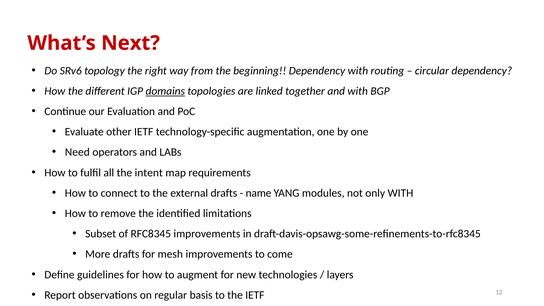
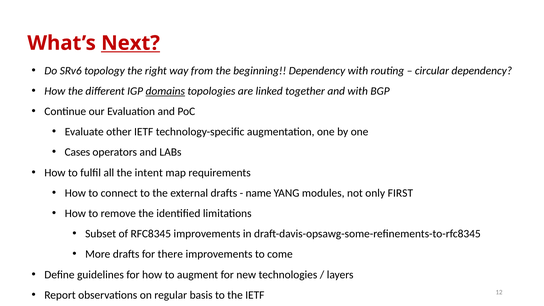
Next underline: none -> present
Need: Need -> Cases
only WITH: WITH -> FIRST
mesh: mesh -> there
